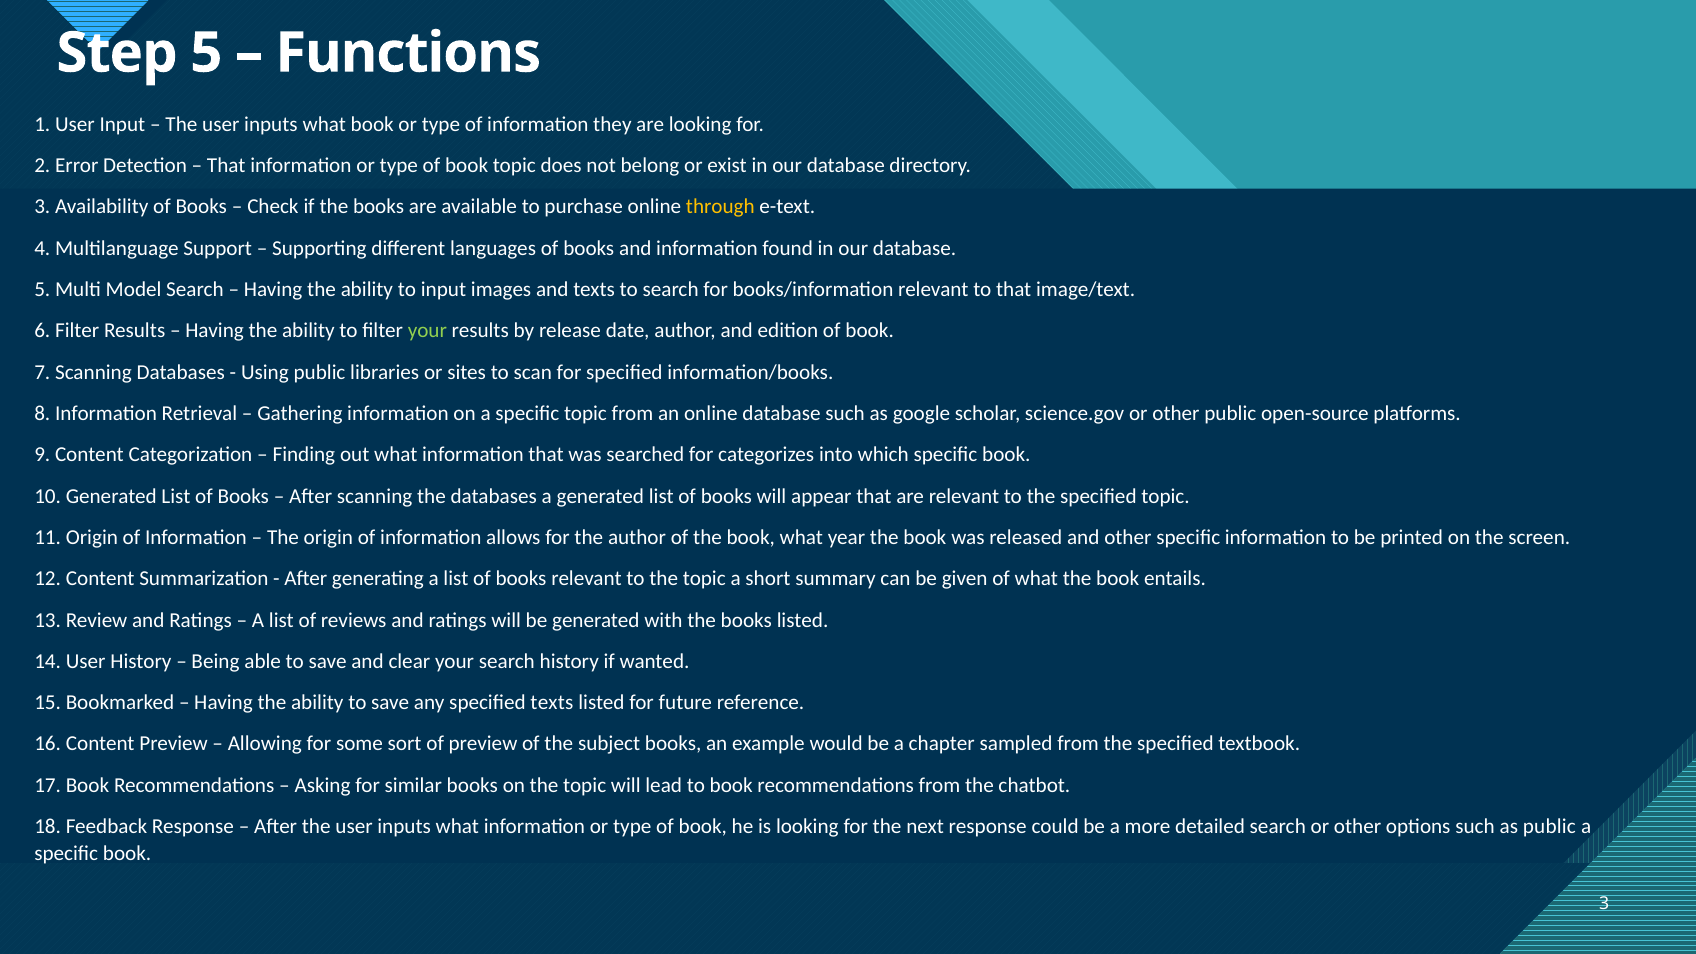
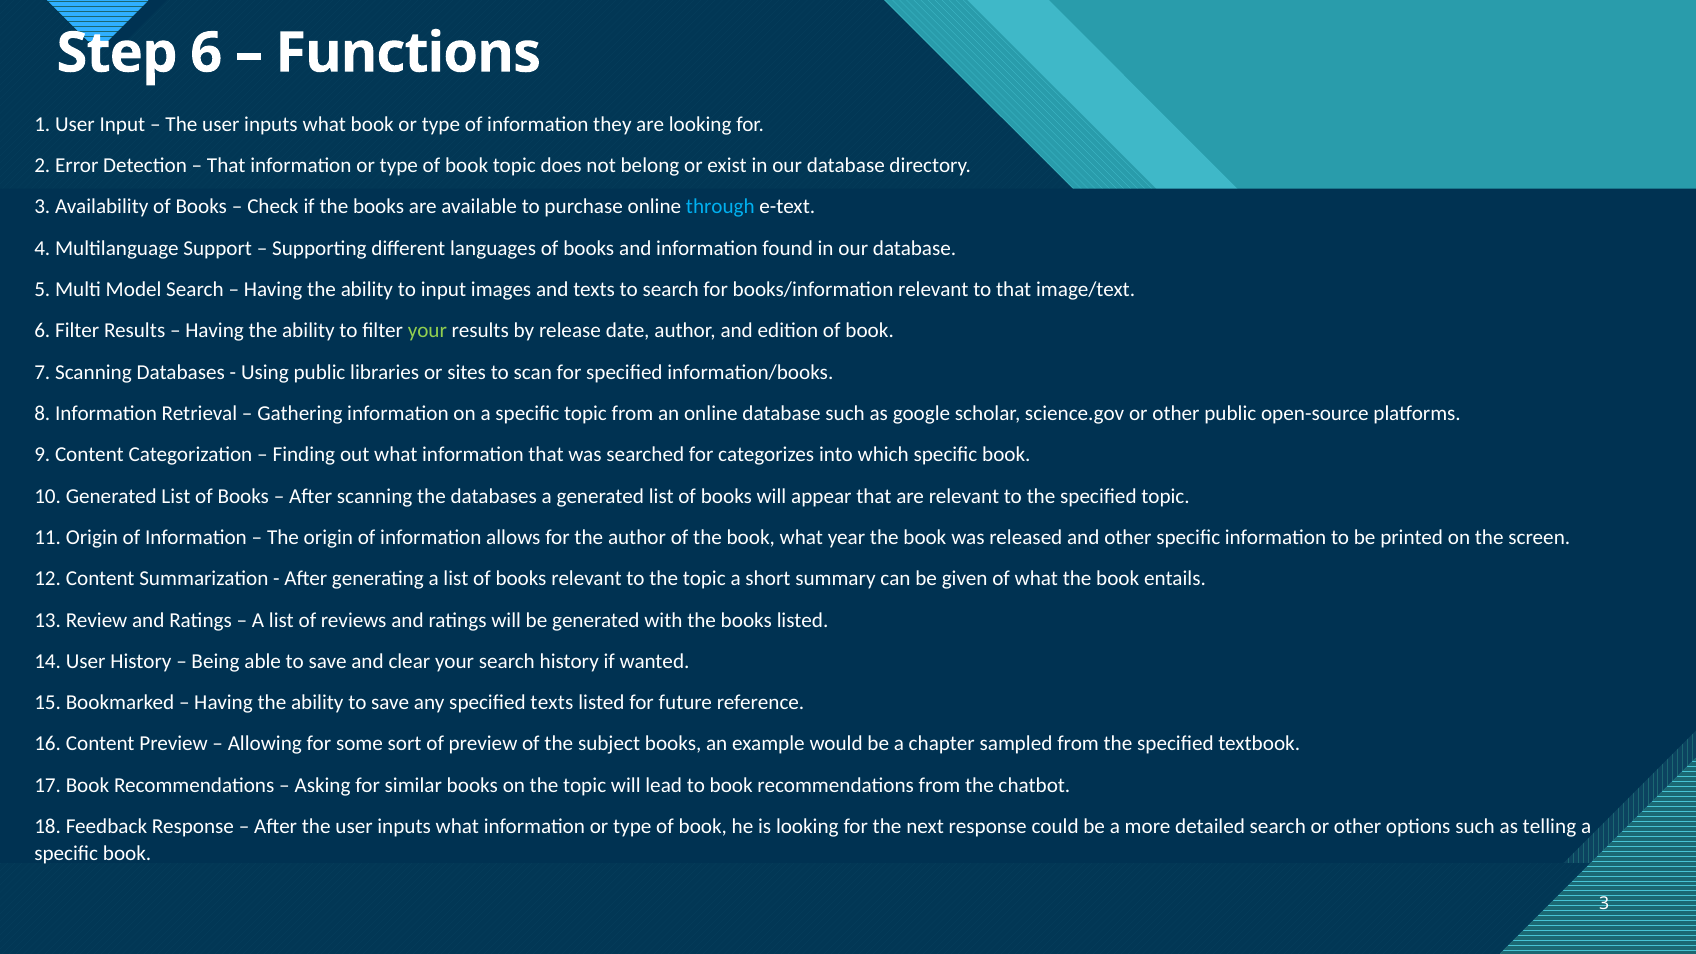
Step 5: 5 -> 6
through colour: yellow -> light blue
as public: public -> telling
